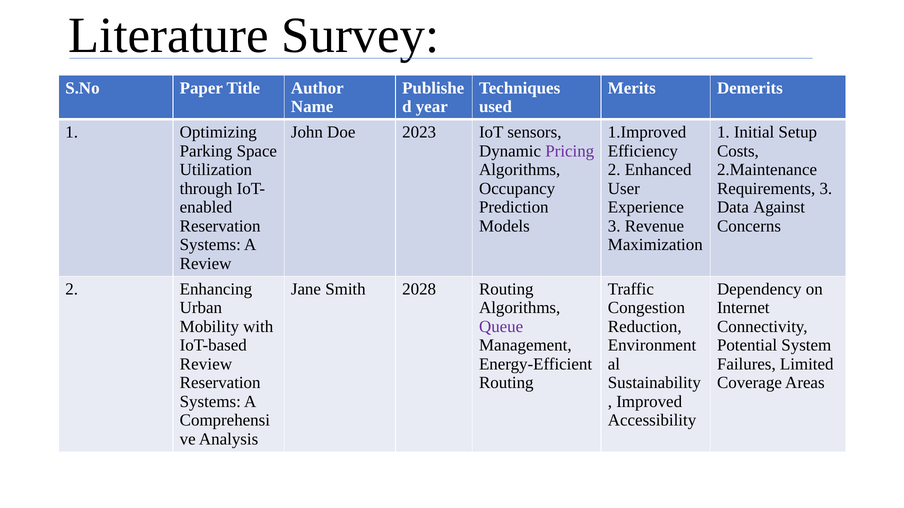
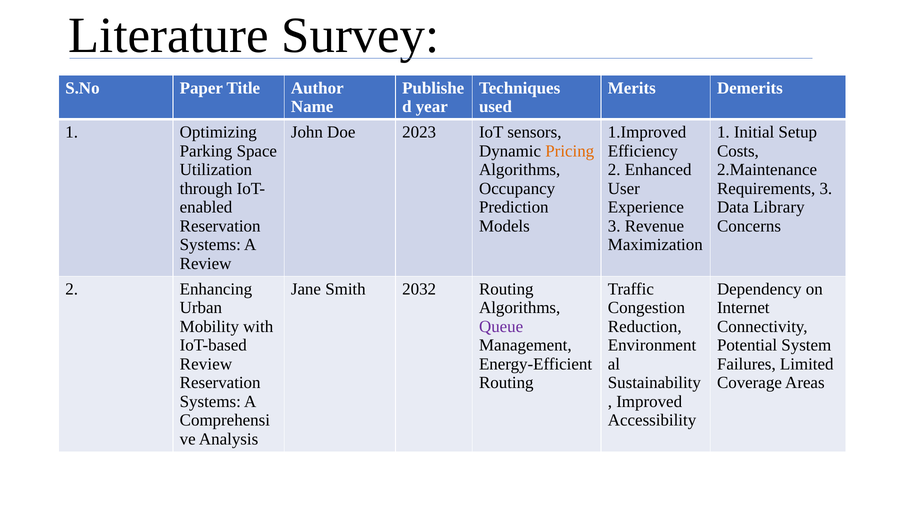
Pricing colour: purple -> orange
Against: Against -> Library
2028: 2028 -> 2032
